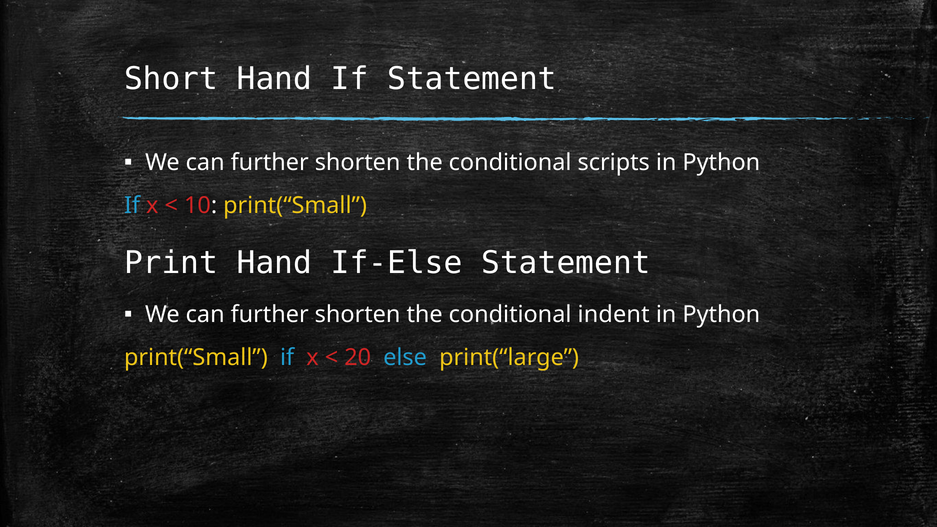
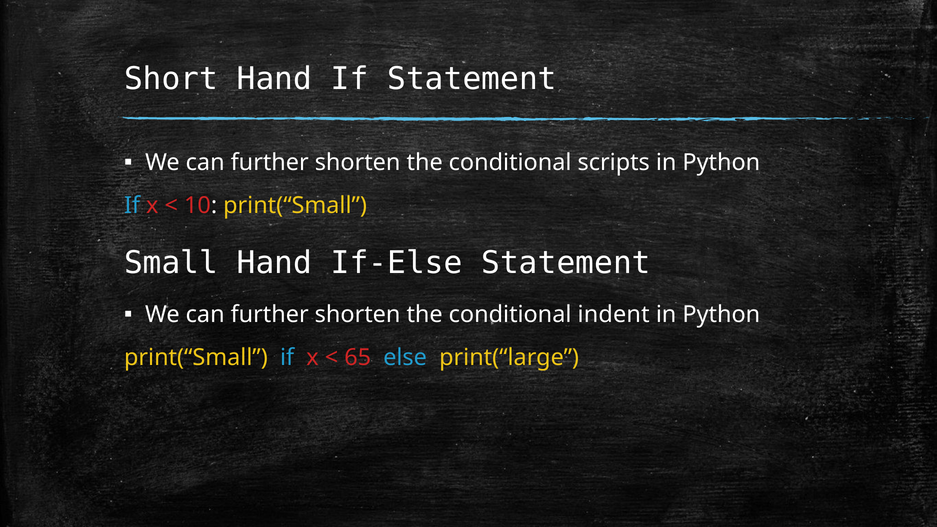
Print: Print -> Small
20: 20 -> 65
